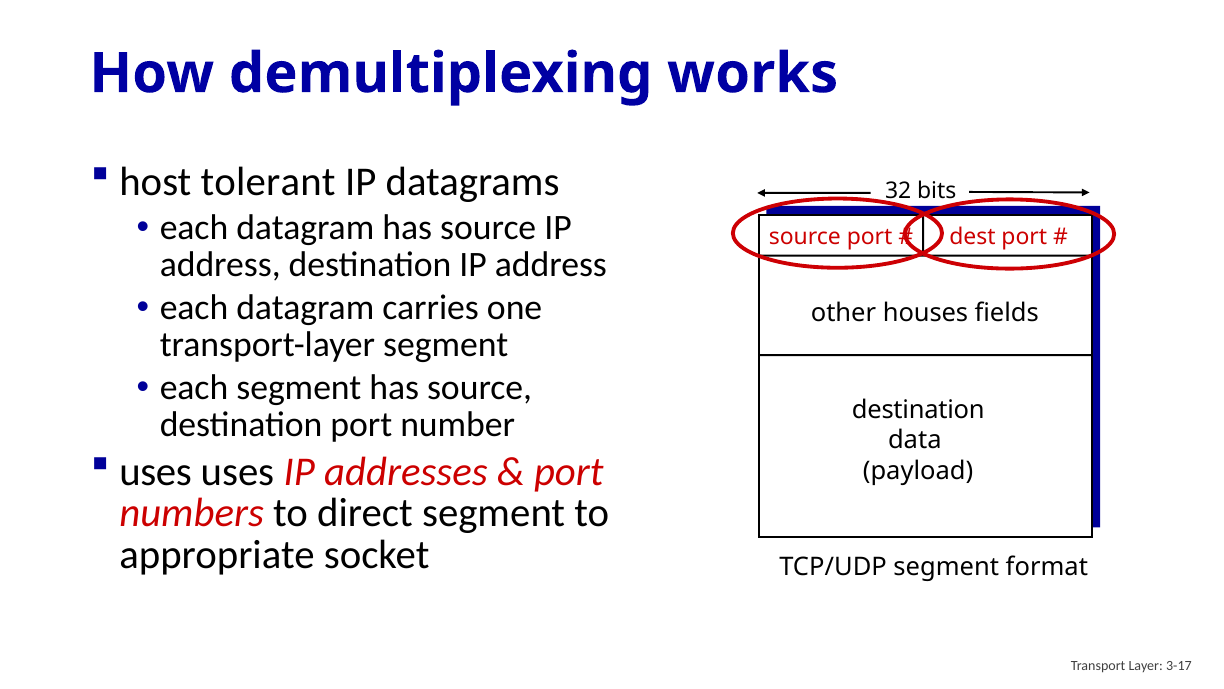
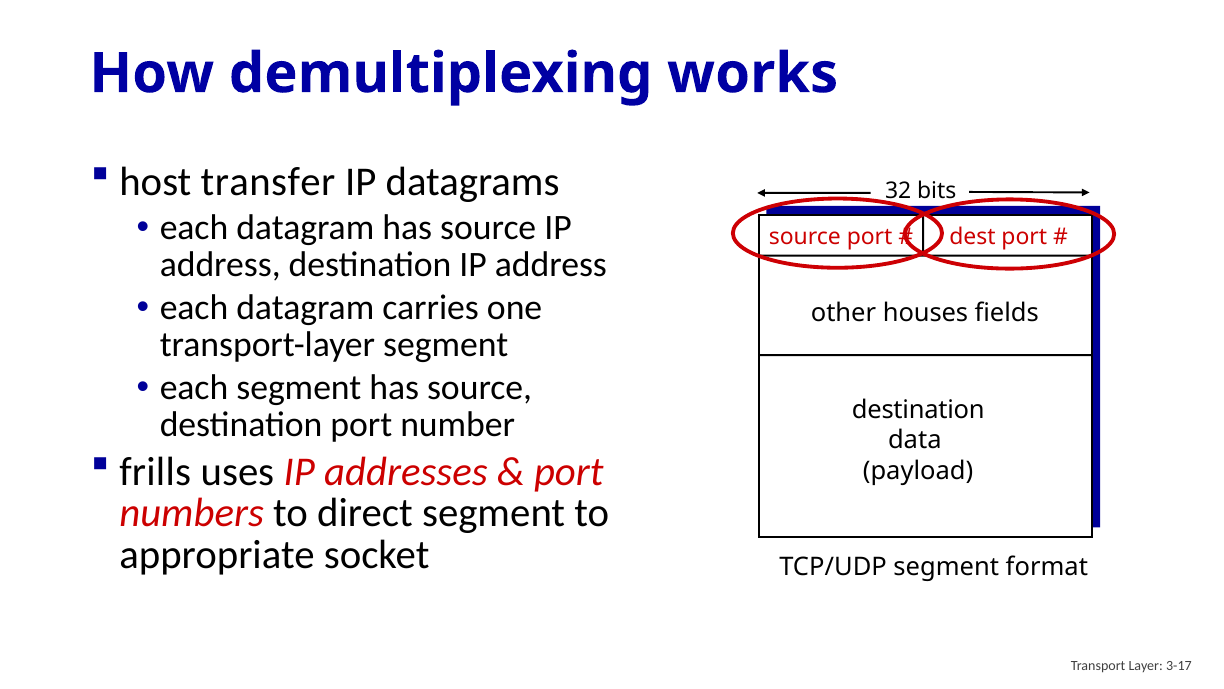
tolerant: tolerant -> transfer
uses at (156, 471): uses -> frills
